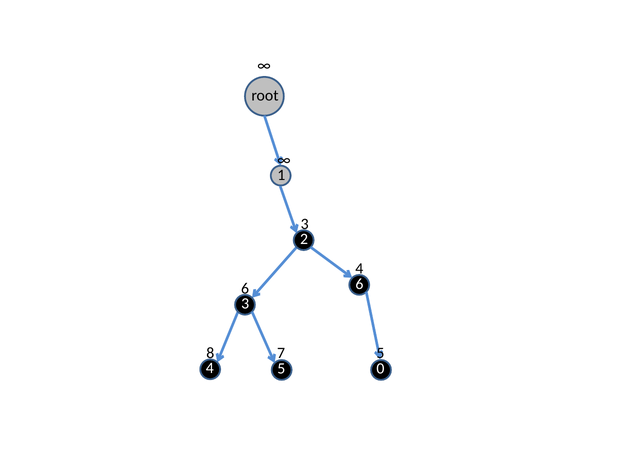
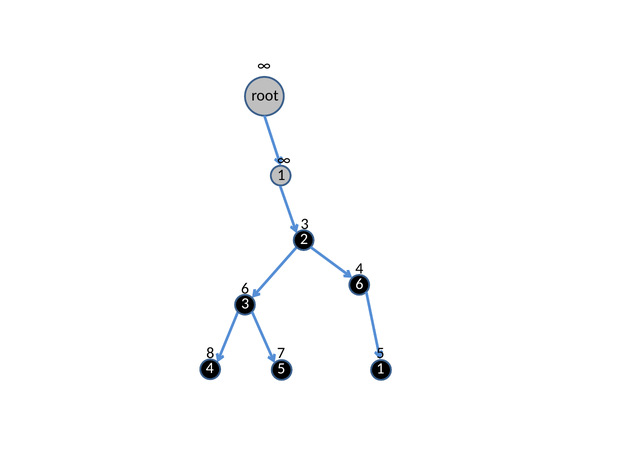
4 0: 0 -> 1
